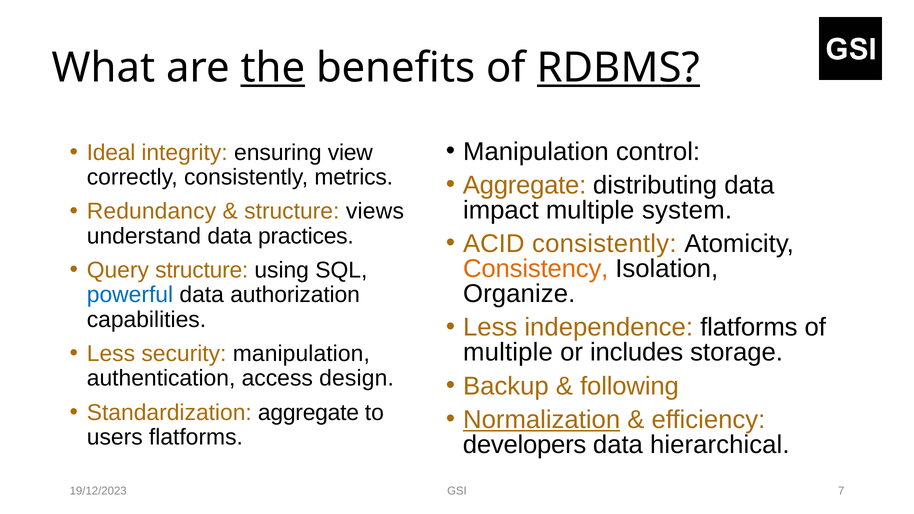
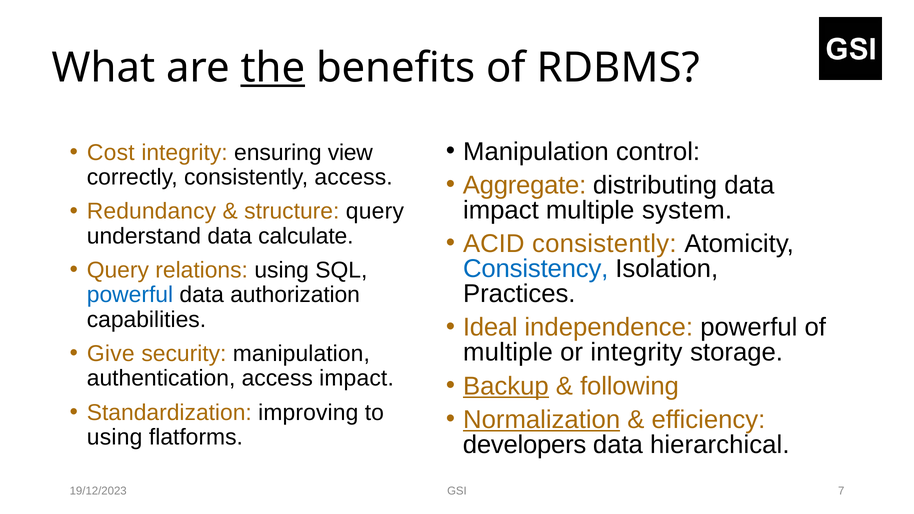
RDBMS underline: present -> none
Ideal: Ideal -> Cost
consistently metrics: metrics -> access
structure views: views -> query
practices: practices -> calculate
Consistency colour: orange -> blue
Query structure: structure -> relations
Organize: Organize -> Practices
Less at (490, 328): Less -> Ideal
independence flatforms: flatforms -> powerful
or includes: includes -> integrity
Less at (111, 354): Less -> Give
access design: design -> impact
Backup underline: none -> present
Standardization aggregate: aggregate -> improving
users at (115, 437): users -> using
